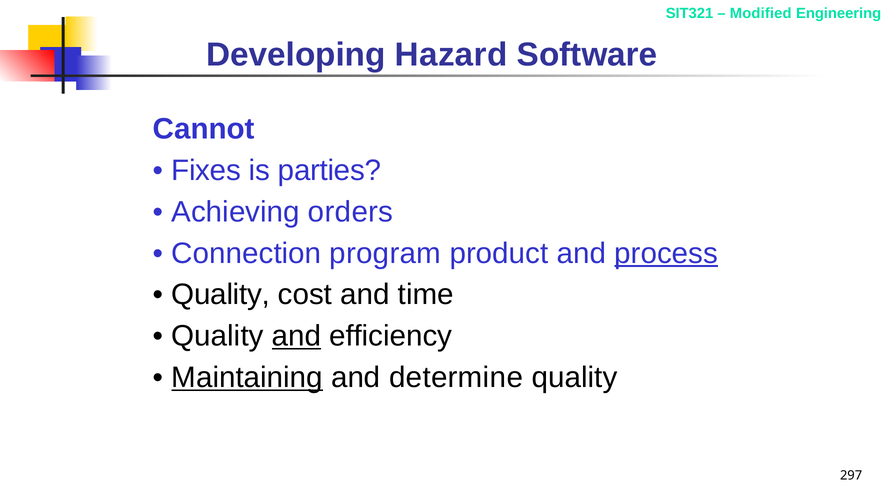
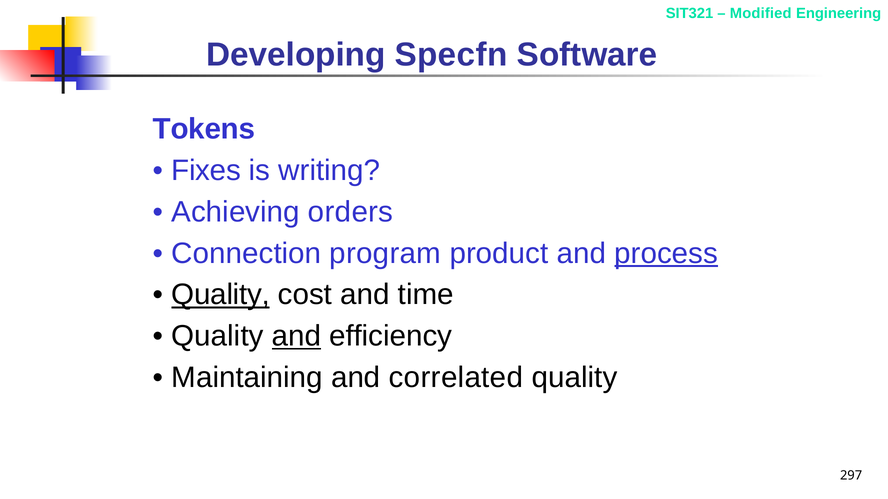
Hazard: Hazard -> Specfn
Cannot: Cannot -> Tokens
parties: parties -> writing
Quality at (221, 295) underline: none -> present
Maintaining underline: present -> none
determine: determine -> correlated
